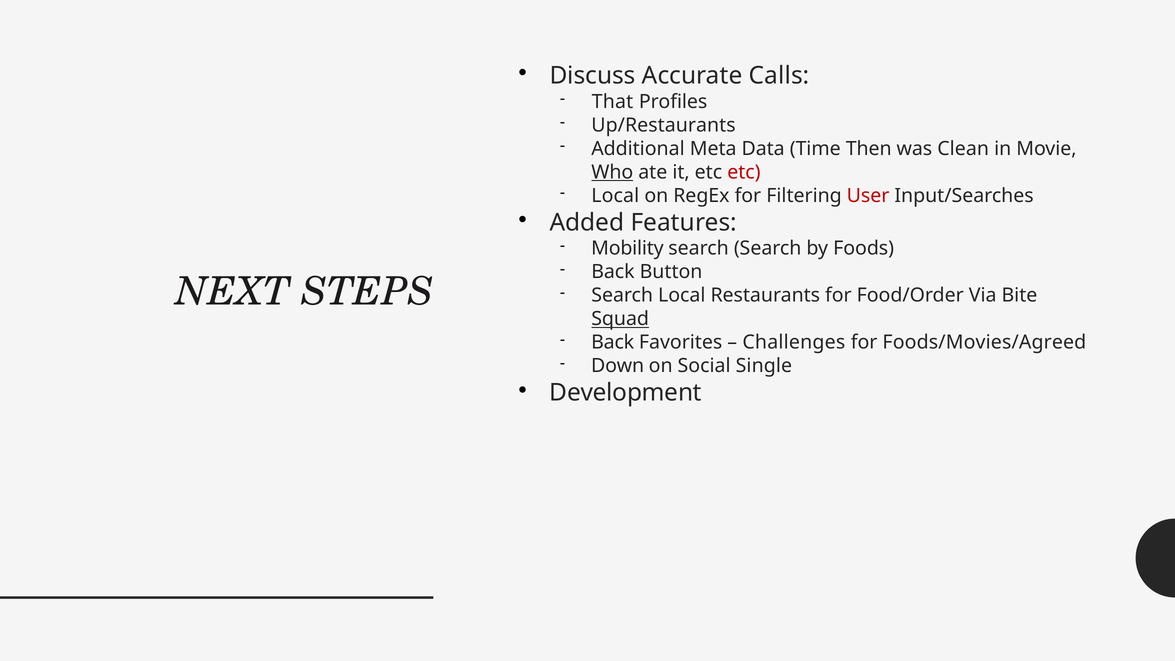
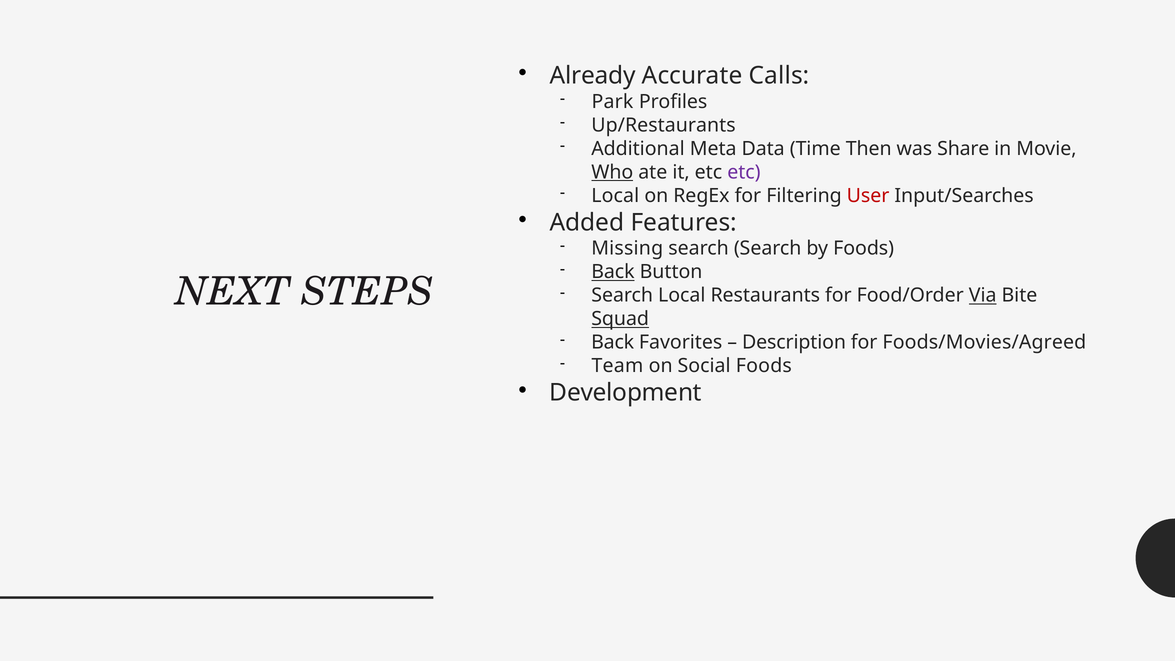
Discuss: Discuss -> Already
That: That -> Park
Clean: Clean -> Share
etc at (744, 172) colour: red -> purple
Mobility: Mobility -> Missing
Back at (613, 272) underline: none -> present
Via underline: none -> present
Challenges: Challenges -> Description
Down: Down -> Team
Social Single: Single -> Foods
